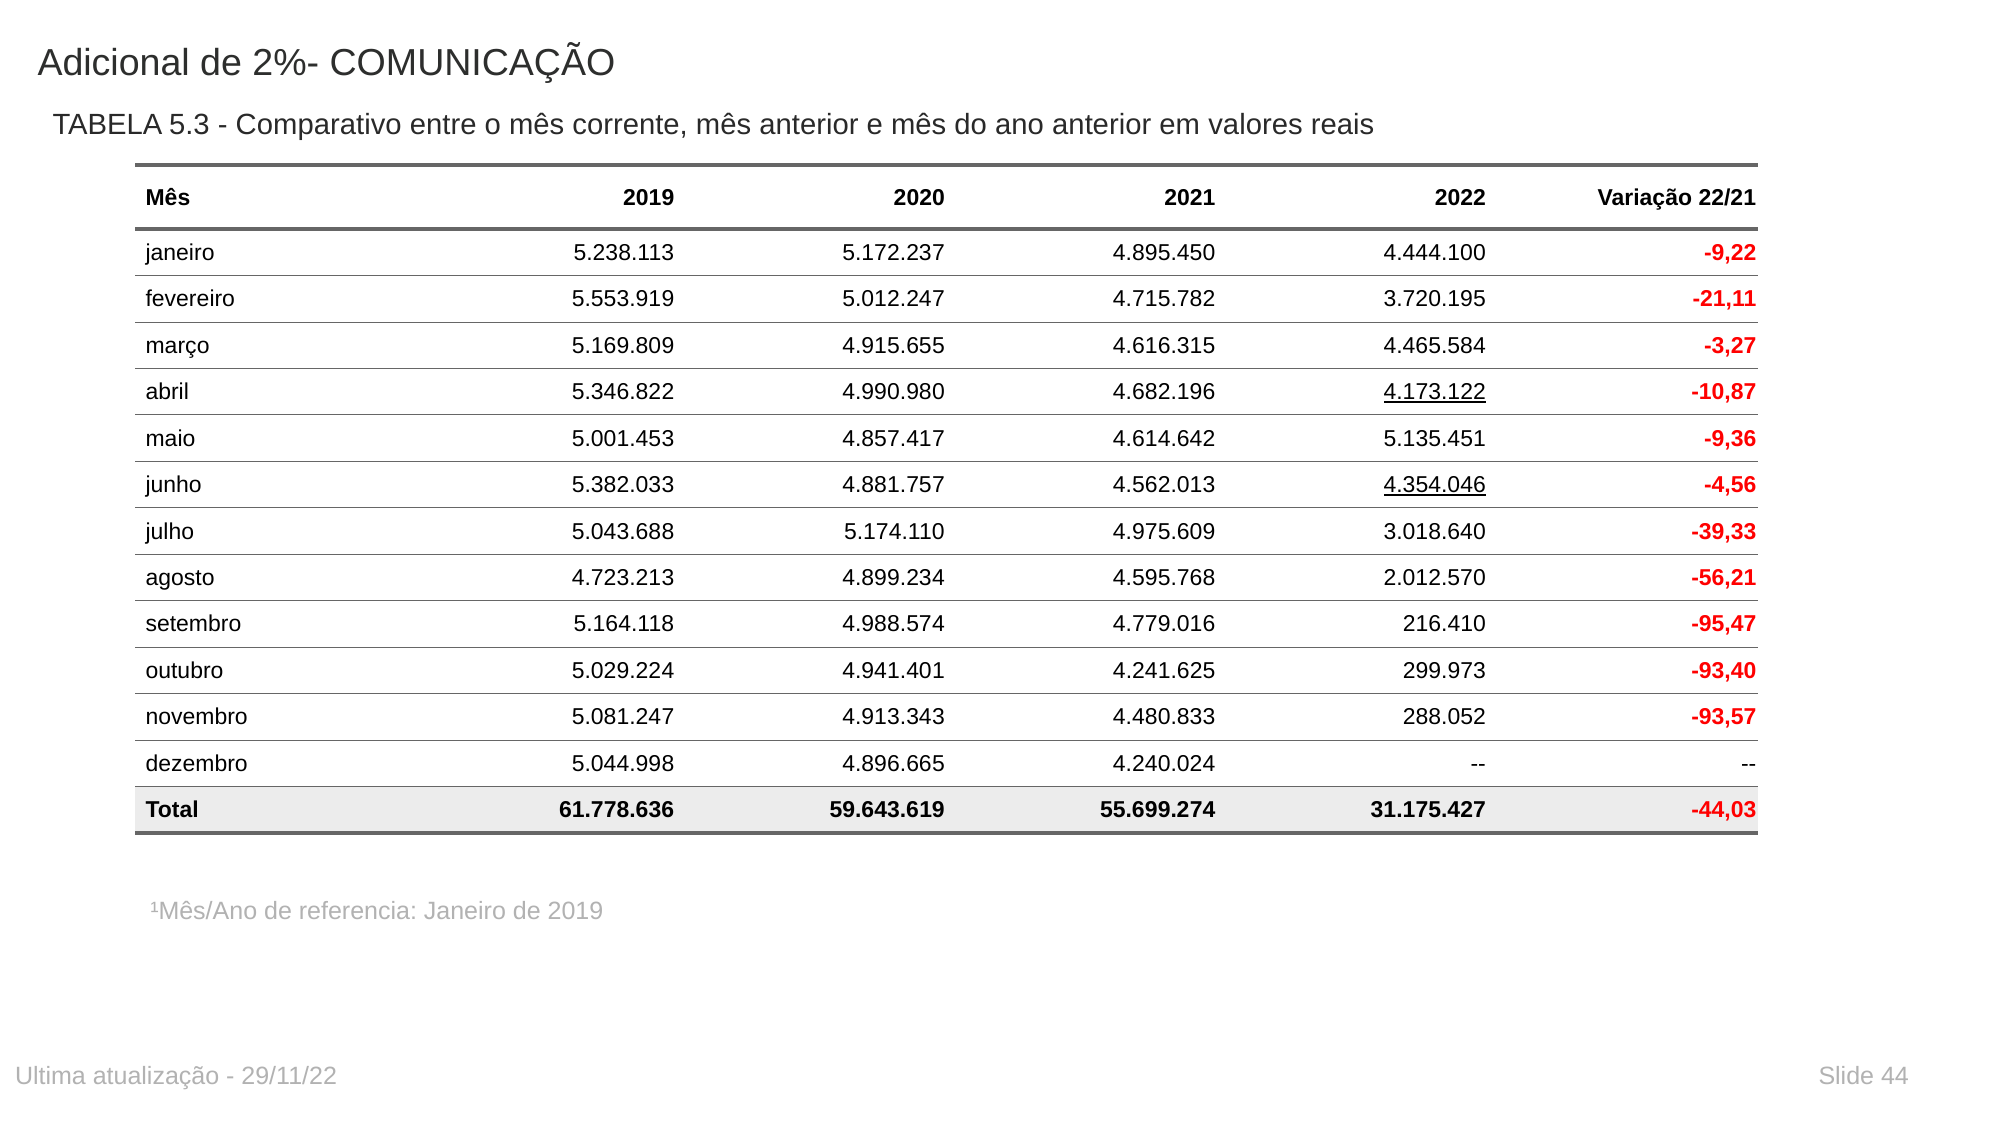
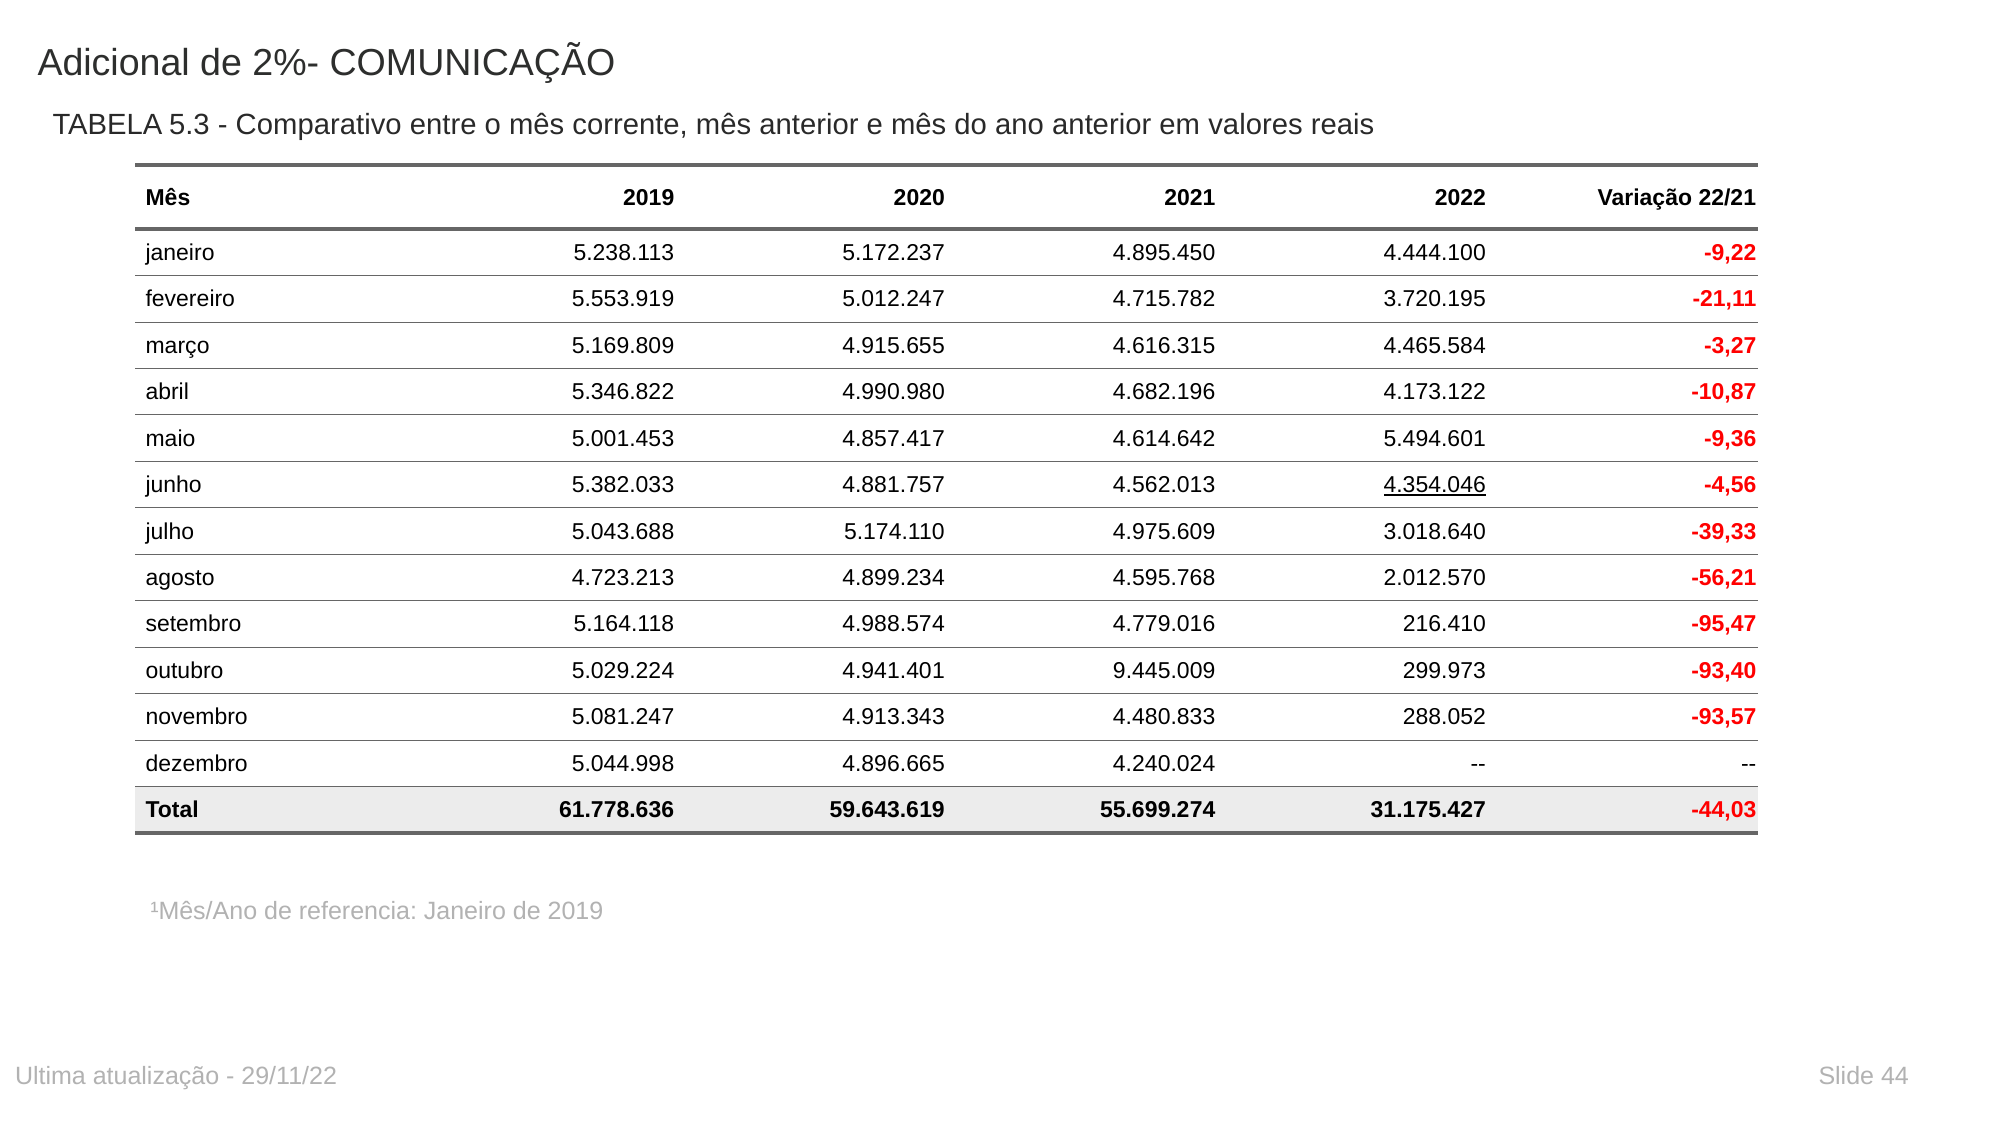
4.173.122 underline: present -> none
5.135.451: 5.135.451 -> 5.494.601
4.241.625: 4.241.625 -> 9.445.009
